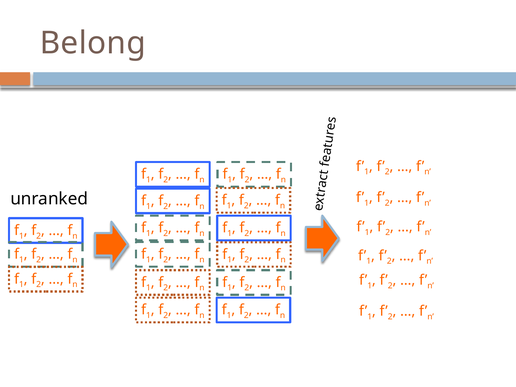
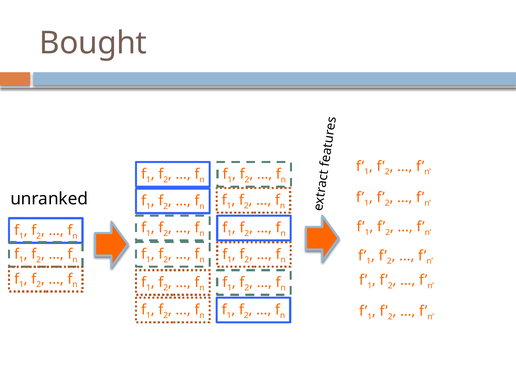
Belong: Belong -> Bought
